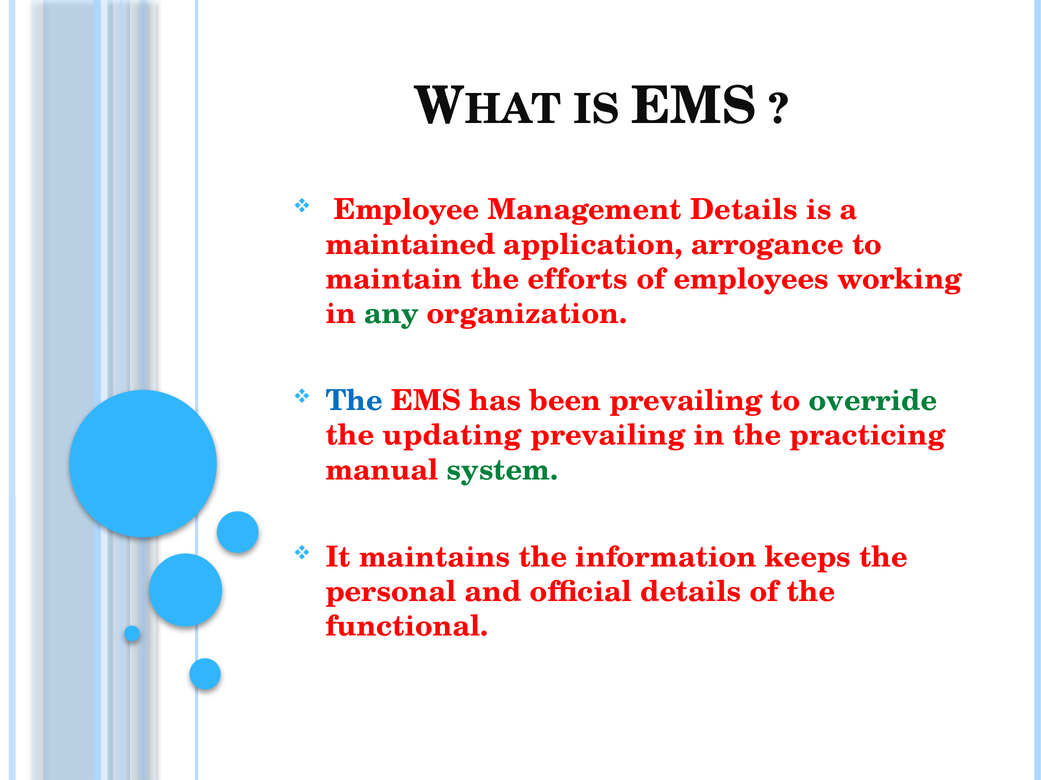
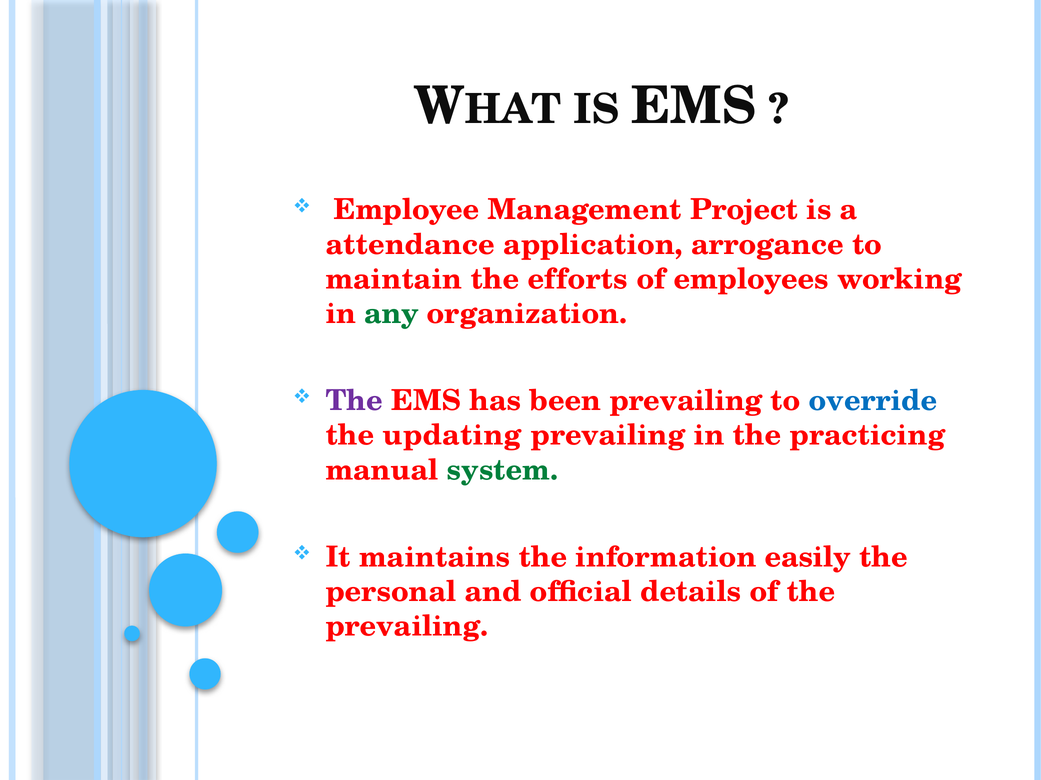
Management Details: Details -> Project
maintained: maintained -> attendance
The at (354, 401) colour: blue -> purple
override colour: green -> blue
keeps: keeps -> easily
functional at (407, 627): functional -> prevailing
